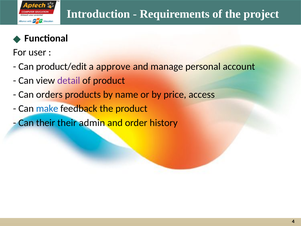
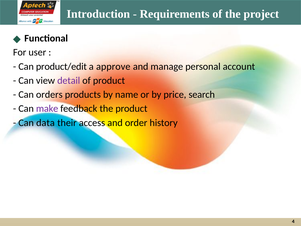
access: access -> search
make colour: blue -> purple
Can their: their -> data
admin: admin -> access
